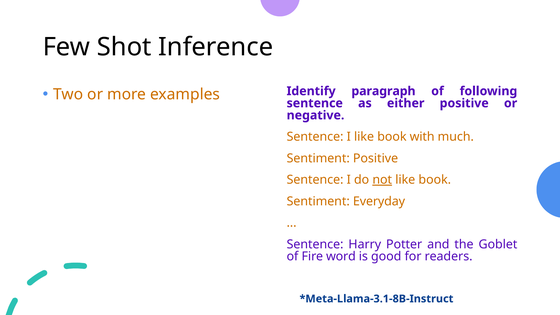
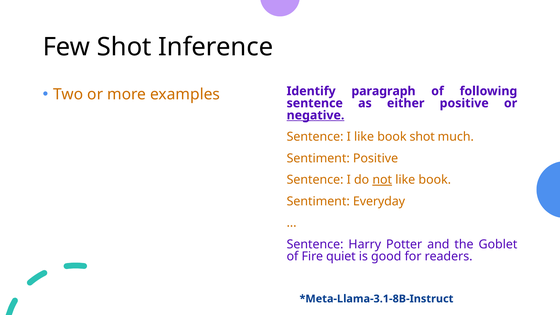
negative underline: none -> present
book with: with -> shot
word: word -> quiet
